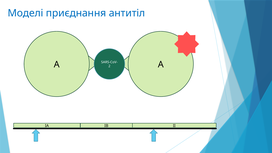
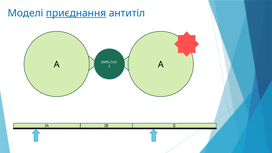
приєднання underline: none -> present
